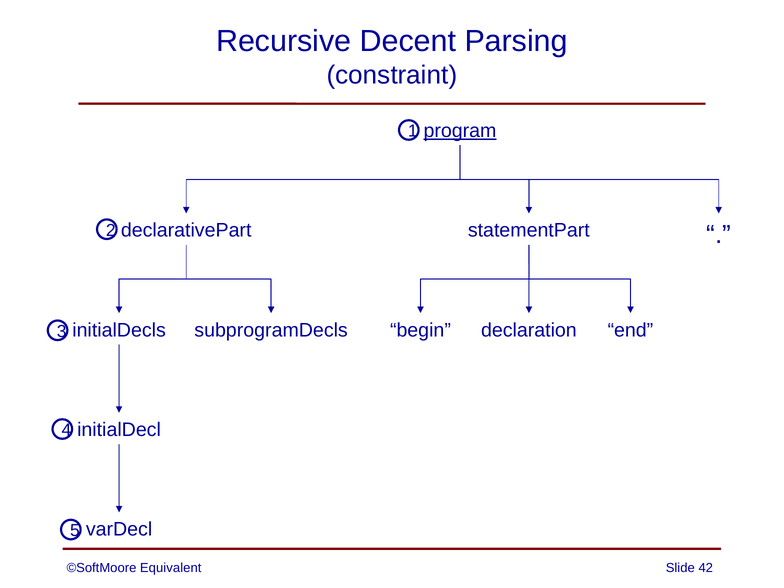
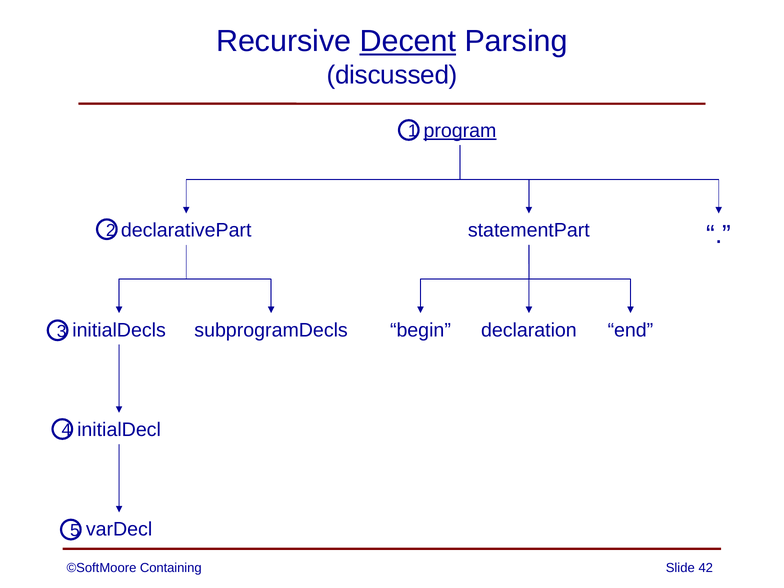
Decent underline: none -> present
constraint: constraint -> discussed
Equivalent: Equivalent -> Containing
